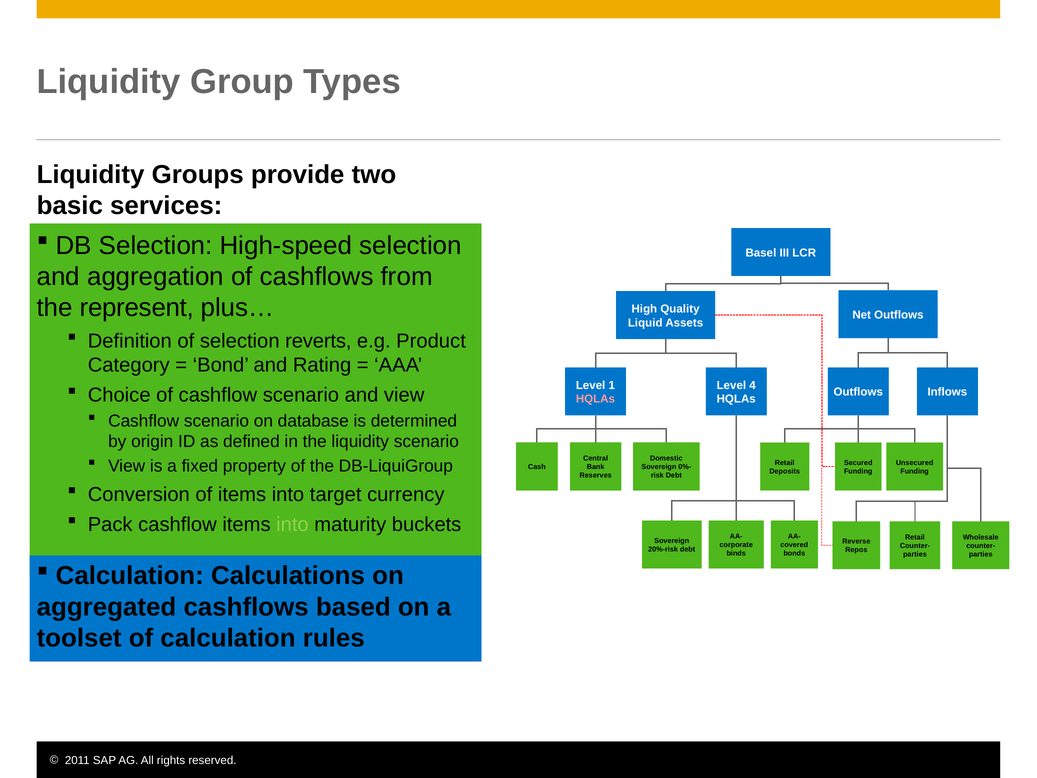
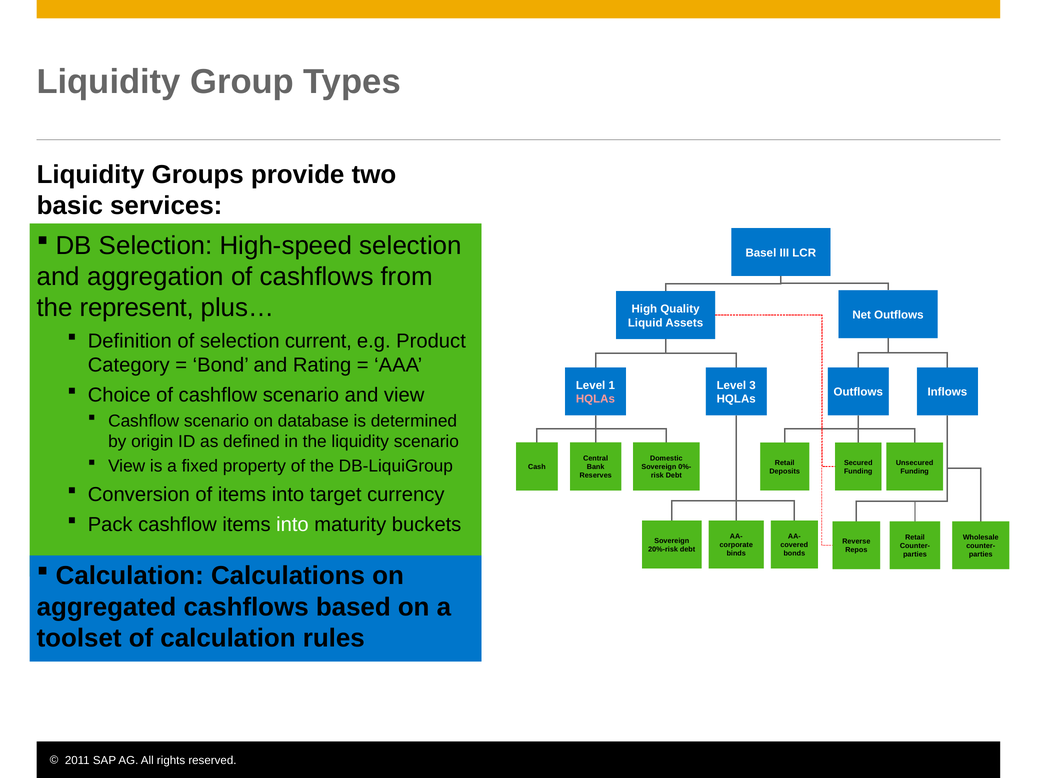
reverts: reverts -> current
4: 4 -> 3
into at (292, 524) colour: light green -> white
